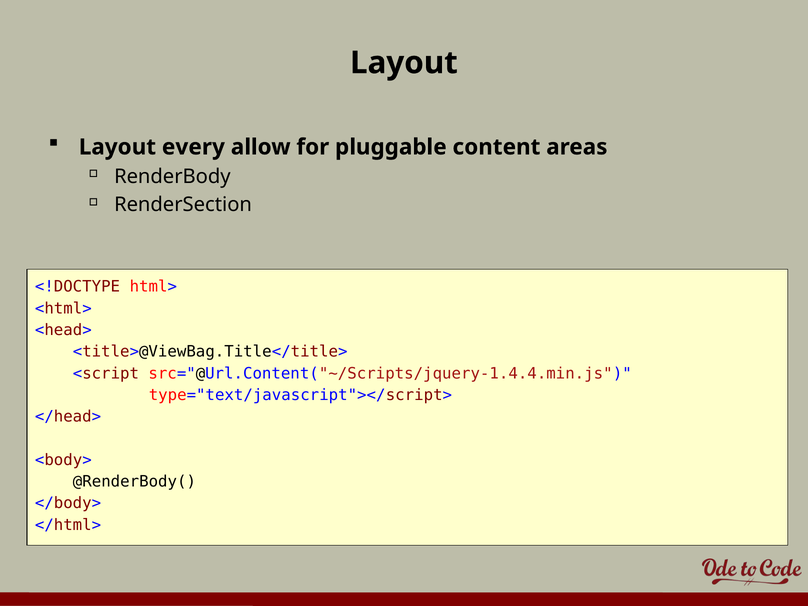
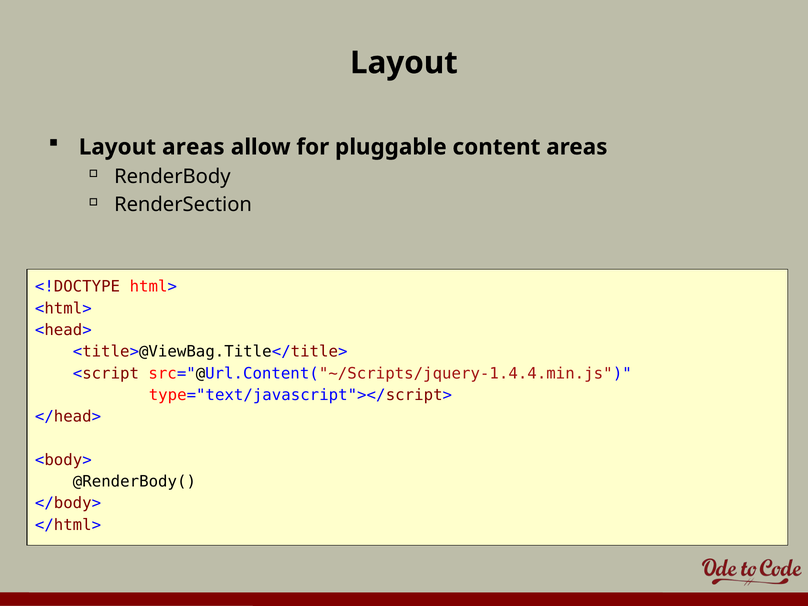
Layout every: every -> areas
